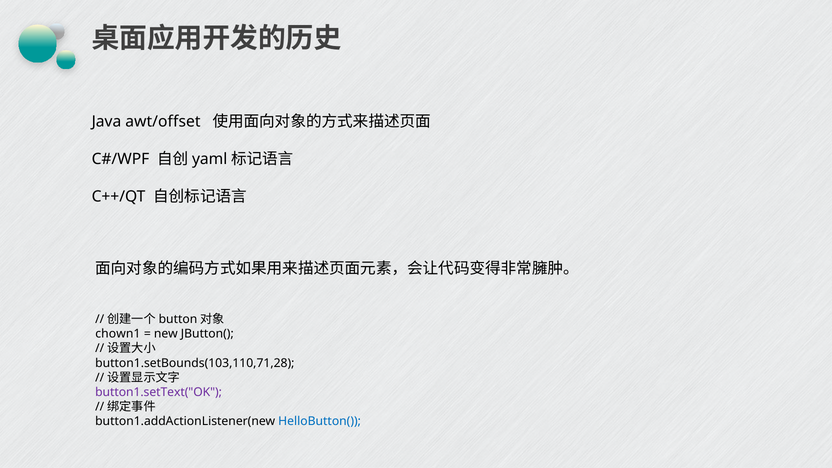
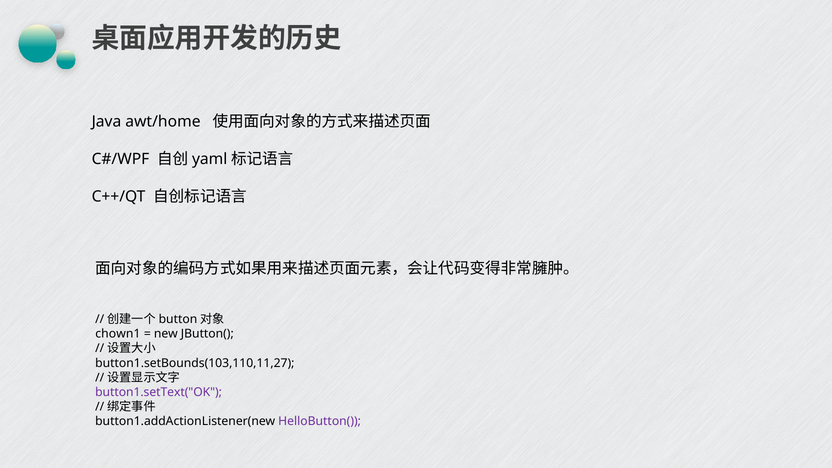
awt/offset: awt/offset -> awt/home
button1.setBounds(103,110,71,28: button1.setBounds(103,110,71,28 -> button1.setBounds(103,110,11,27
HelloButton( colour: blue -> purple
